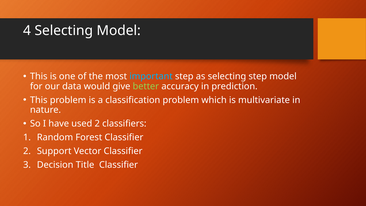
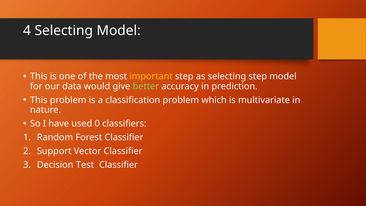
important colour: light blue -> yellow
used 2: 2 -> 0
Title: Title -> Test
